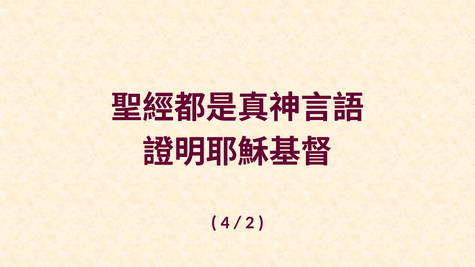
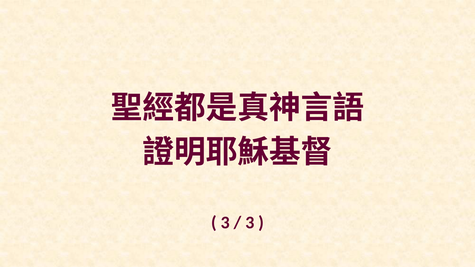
4 at (225, 223): 4 -> 3
2 at (250, 223): 2 -> 3
